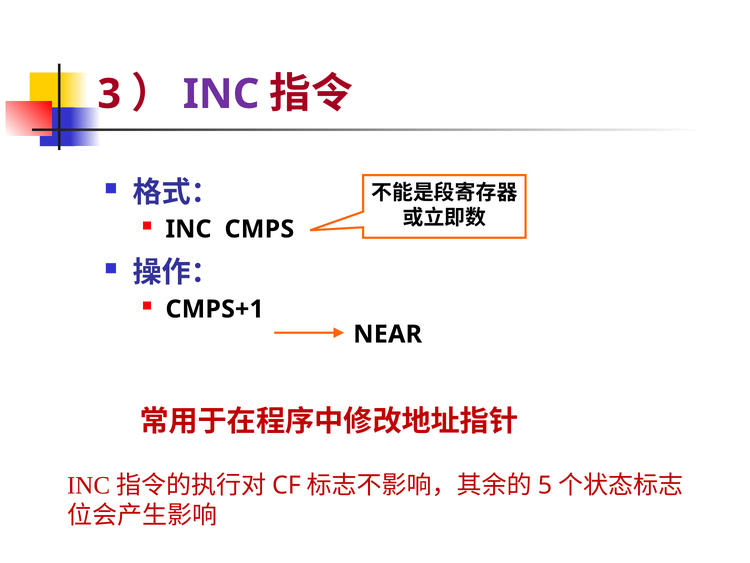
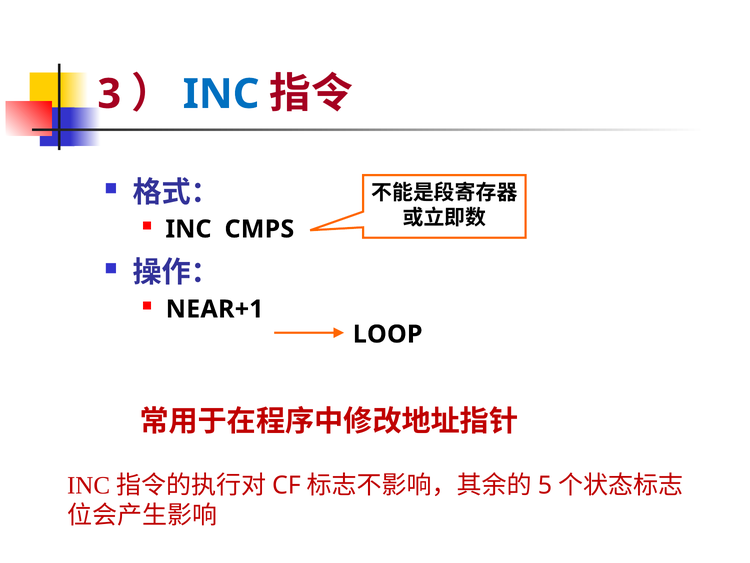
INC at (221, 94) colour: purple -> blue
CMPS+1: CMPS+1 -> NEAR+1
NEAR: NEAR -> LOOP
